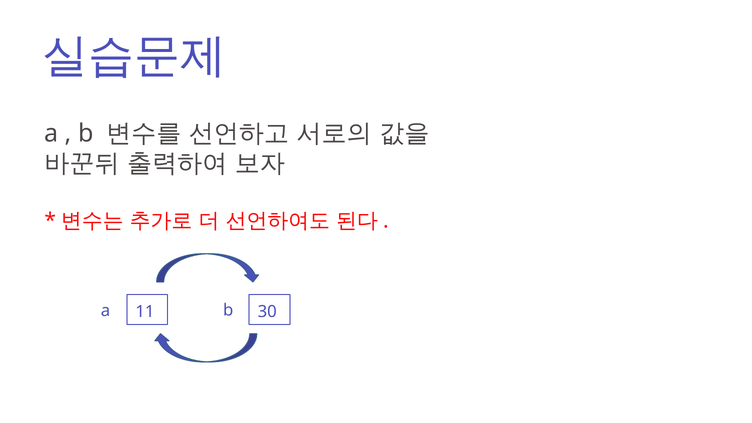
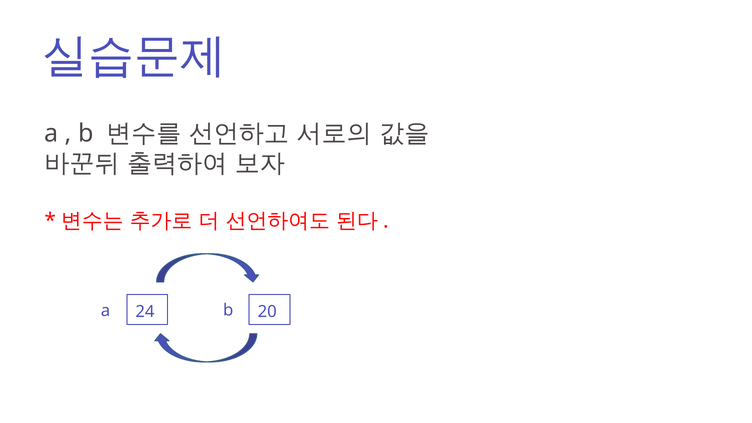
11: 11 -> 24
30: 30 -> 20
